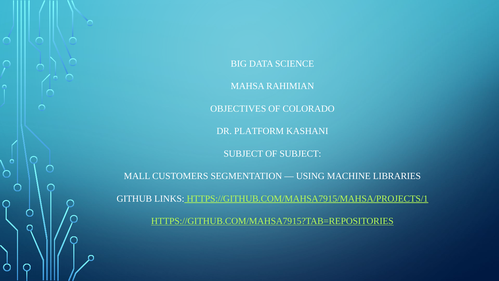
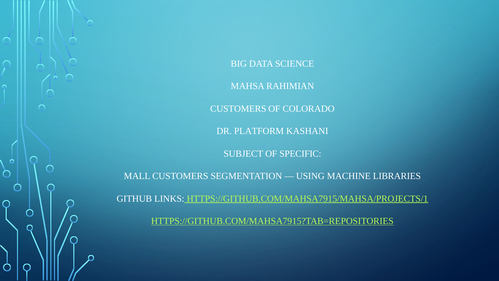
OBJECTIVES at (238, 109): OBJECTIVES -> CUSTOMERS
OF SUBJECT: SUBJECT -> SPECIFIC
